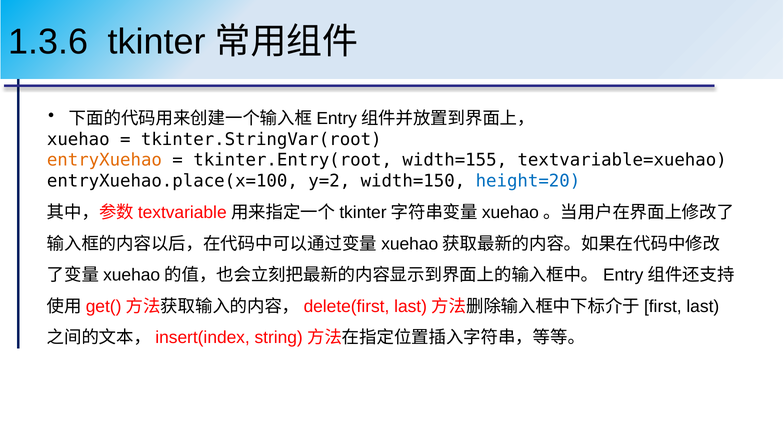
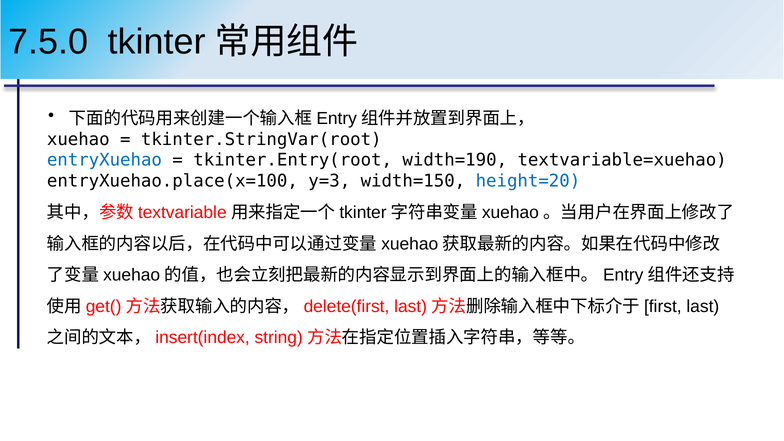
1.3.6: 1.3.6 -> 7.5.0
entryXuehao colour: orange -> blue
width=155: width=155 -> width=190
y=2: y=2 -> y=3
